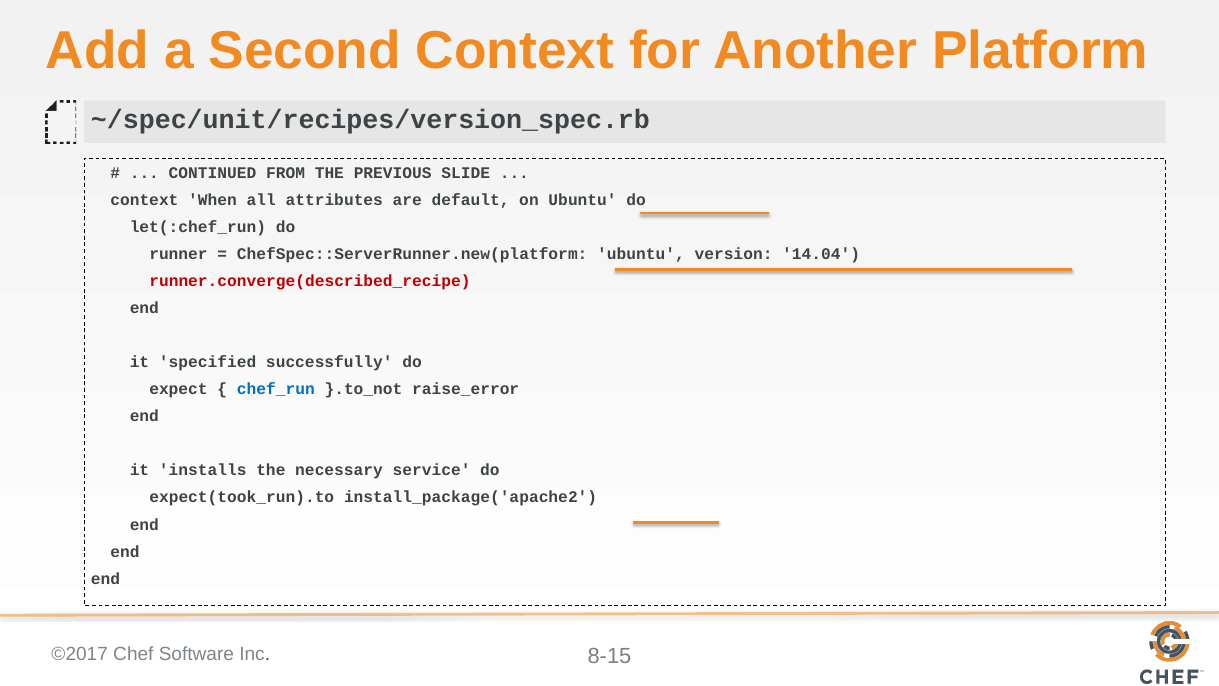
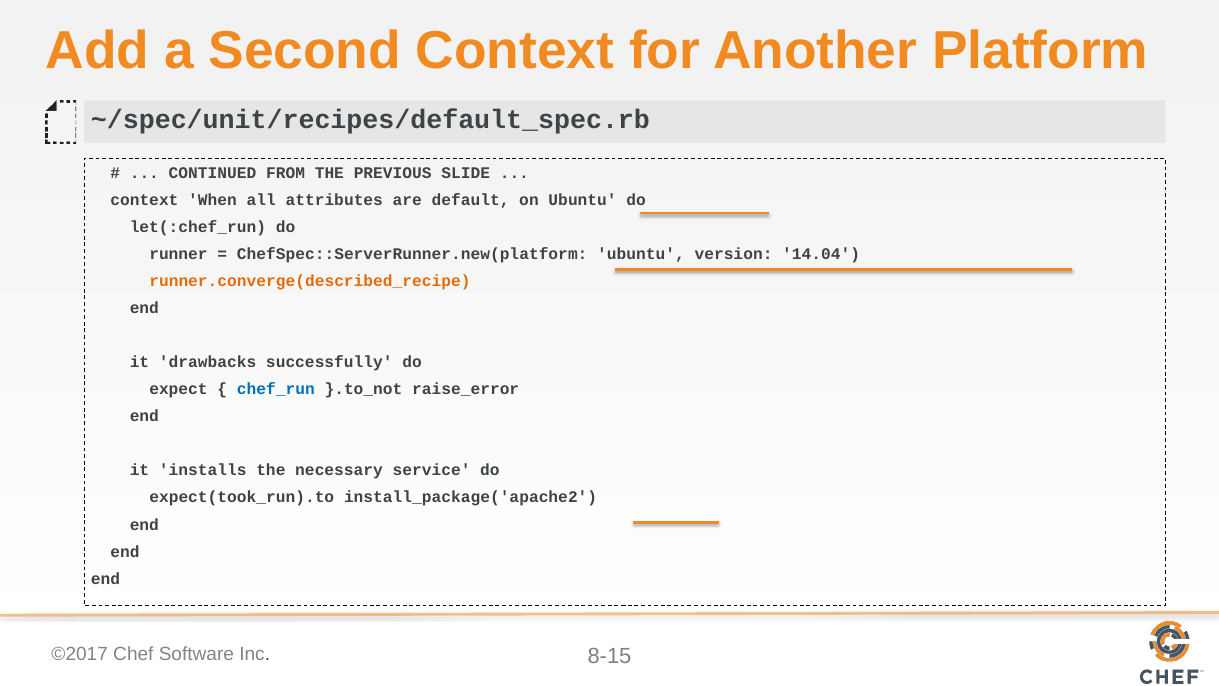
~/spec/unit/recipes/version_spec.rb: ~/spec/unit/recipes/version_spec.rb -> ~/spec/unit/recipes/default_spec.rb
runner.converge(described_recipe colour: red -> orange
specified: specified -> drawbacks
